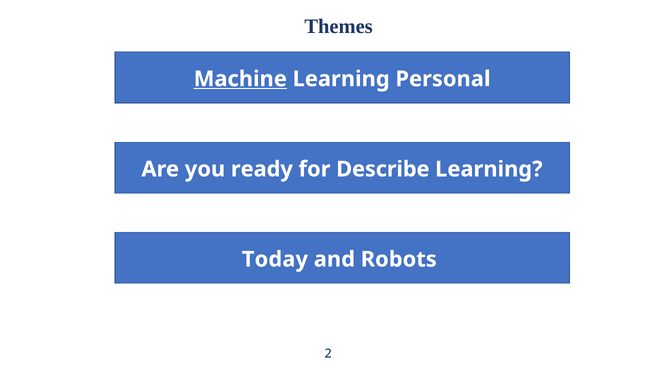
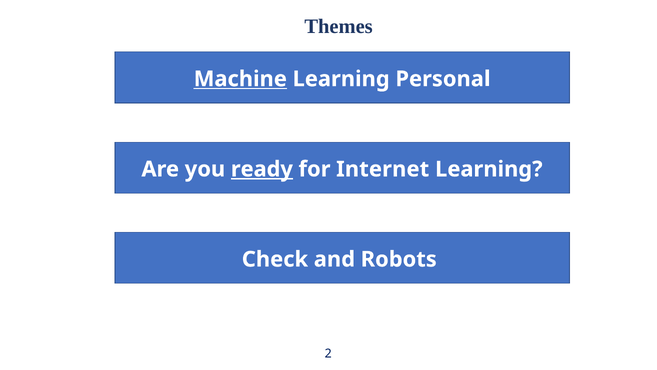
ready underline: none -> present
Describe: Describe -> Internet
Today: Today -> Check
